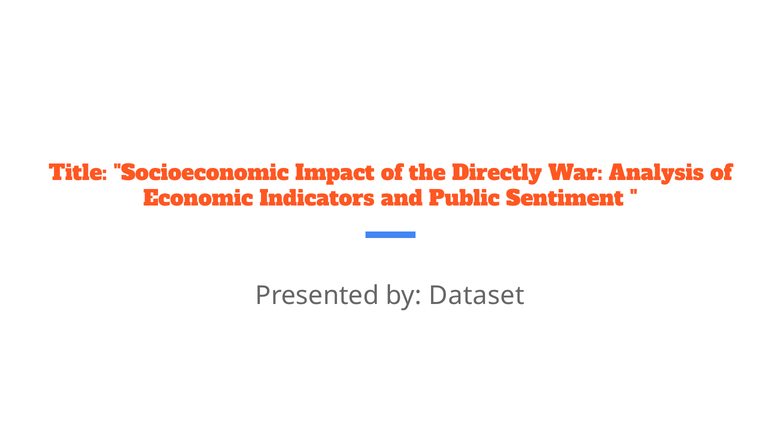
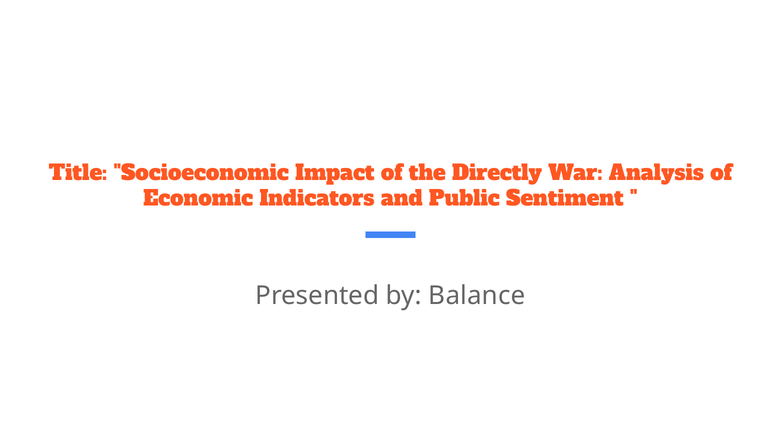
Dataset: Dataset -> Balance
